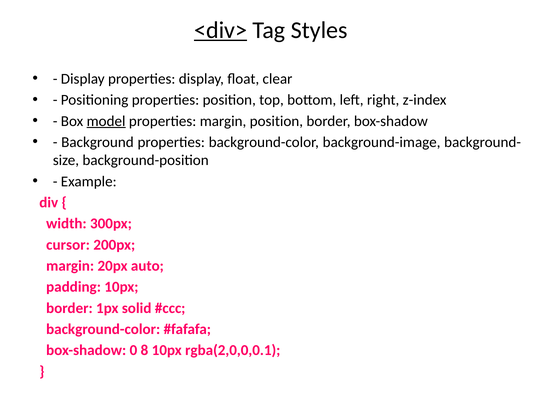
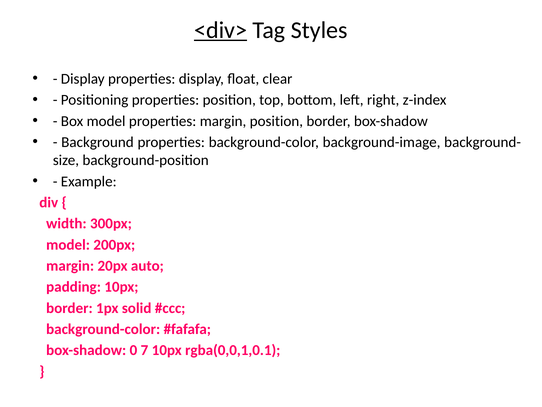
model at (106, 121) underline: present -> none
cursor at (68, 244): cursor -> model
8: 8 -> 7
rgba(2,0,0,0.1: rgba(2,0,0,0.1 -> rgba(0,0,1,0.1
